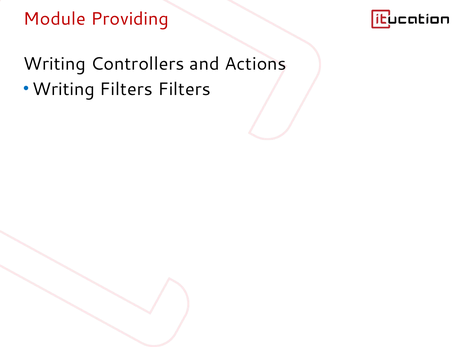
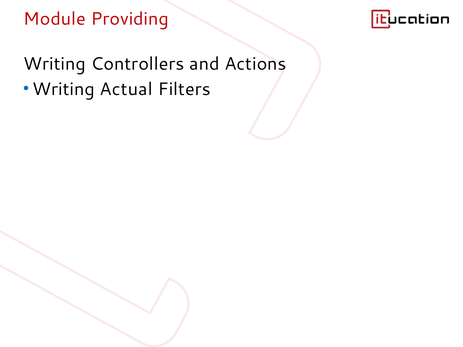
Writing Filters: Filters -> Actual
